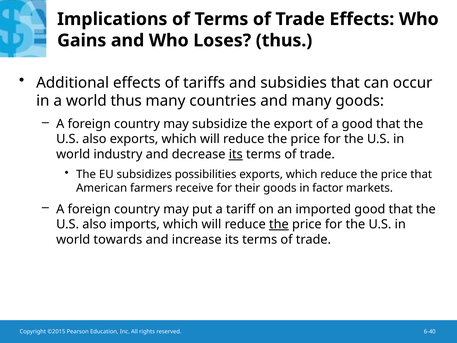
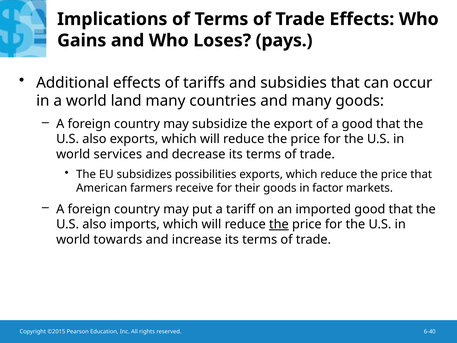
Loses thus: thus -> pays
world thus: thus -> land
industry: industry -> services
its at (236, 154) underline: present -> none
